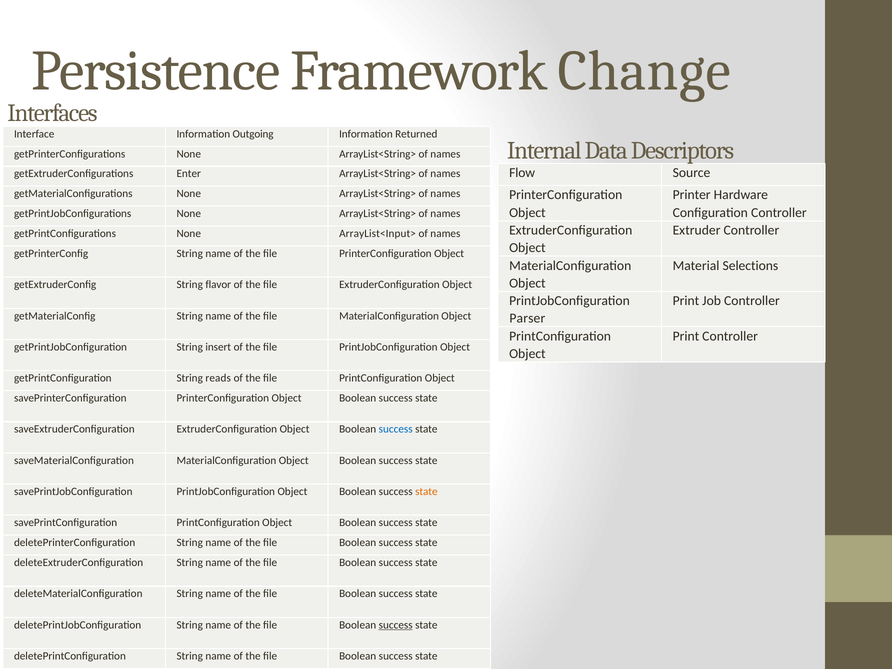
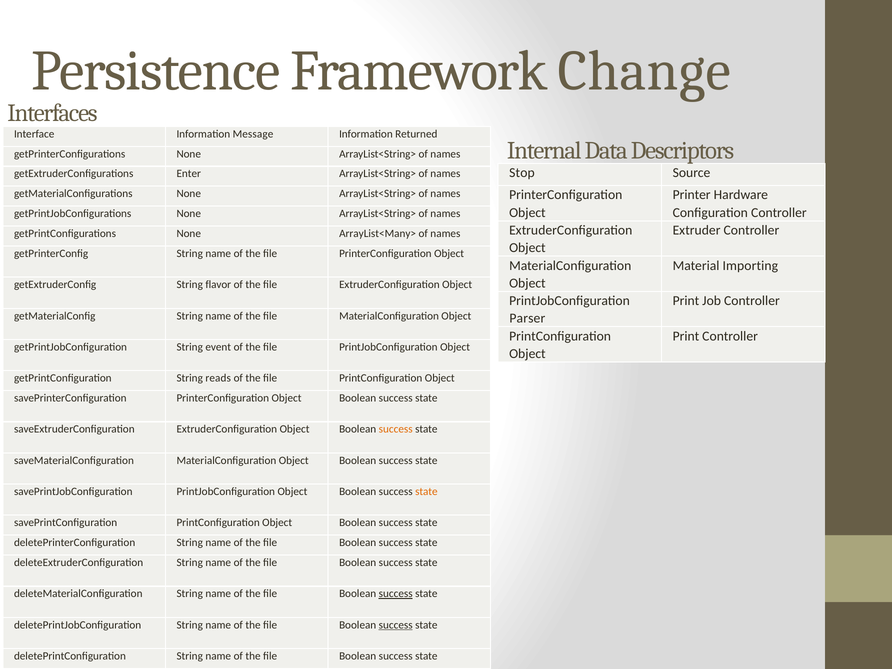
Outgoing: Outgoing -> Message
Flow: Flow -> Stop
ArrayList<Input>: ArrayList<Input> -> ArrayList<Many>
Selections: Selections -> Importing
insert: insert -> event
success at (396, 429) colour: blue -> orange
success at (396, 594) underline: none -> present
